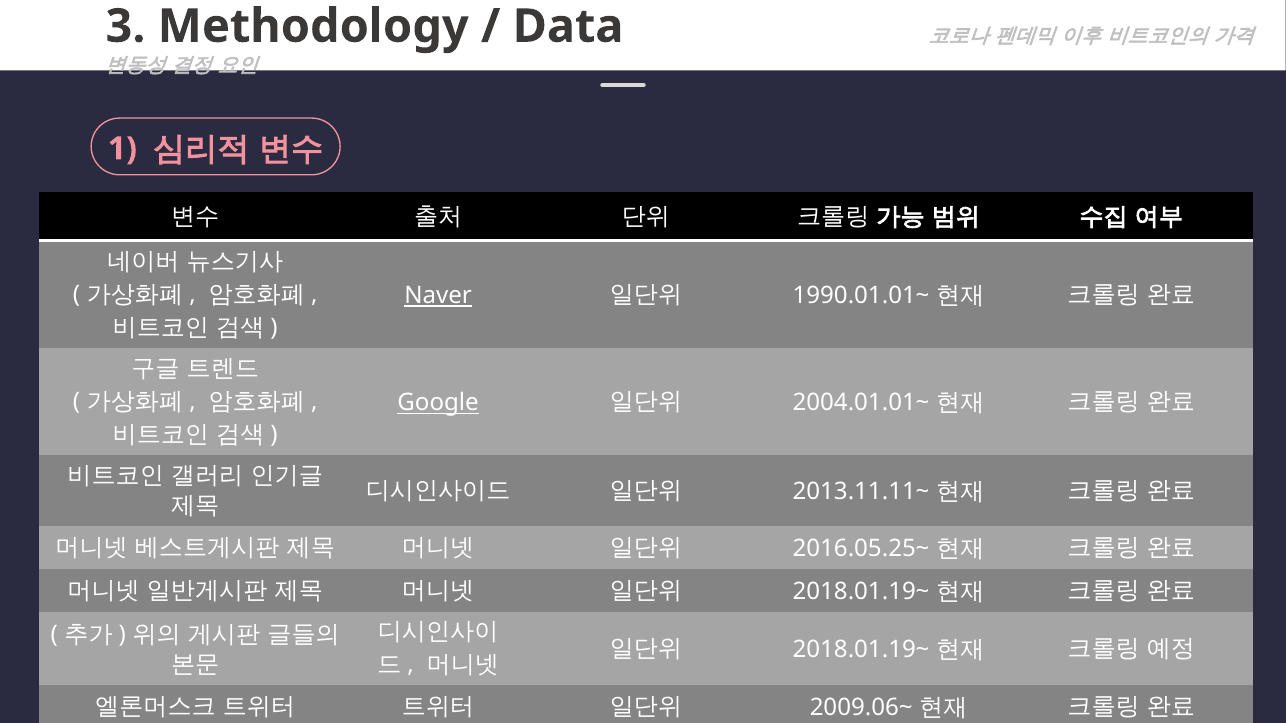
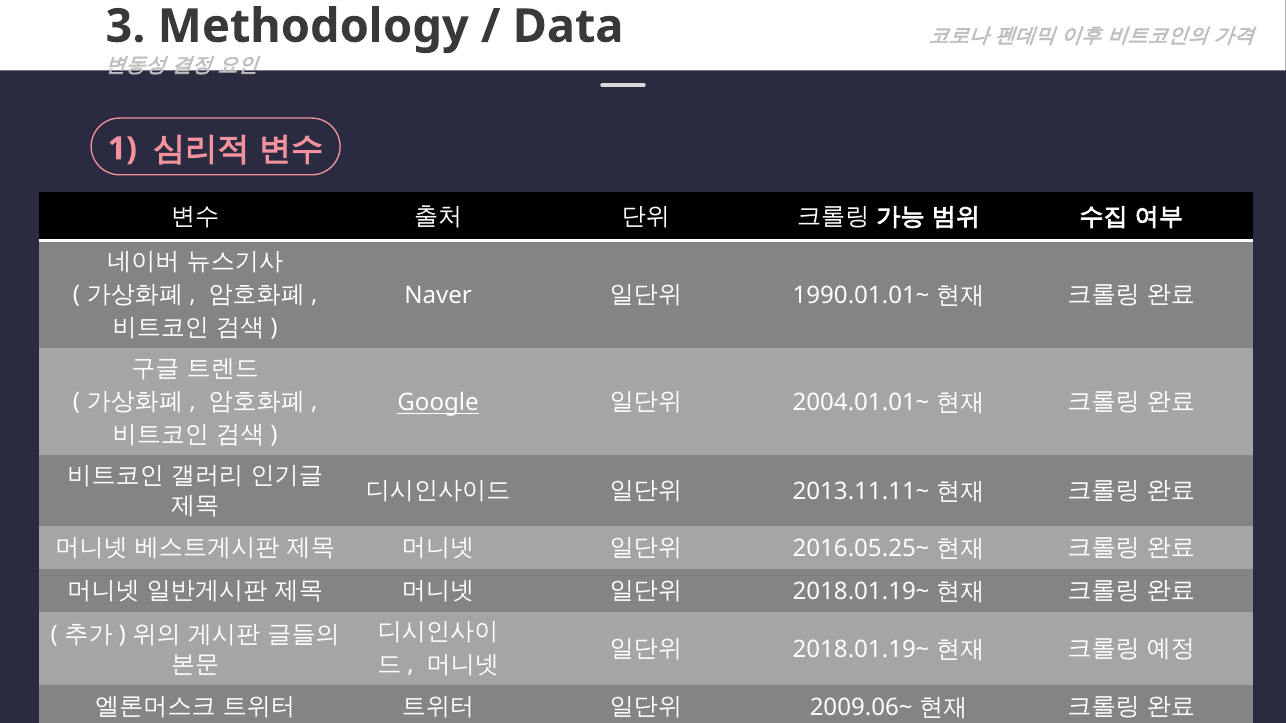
Naver underline: present -> none
